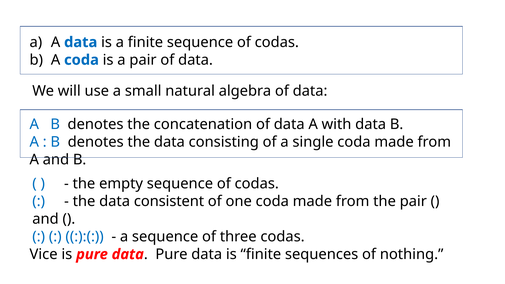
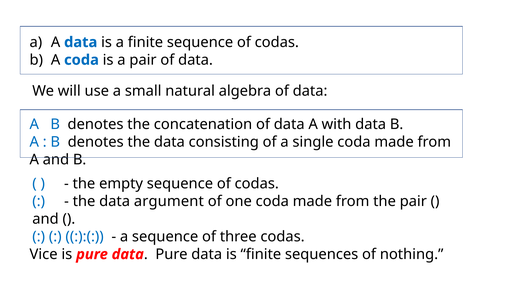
consistent: consistent -> argument
